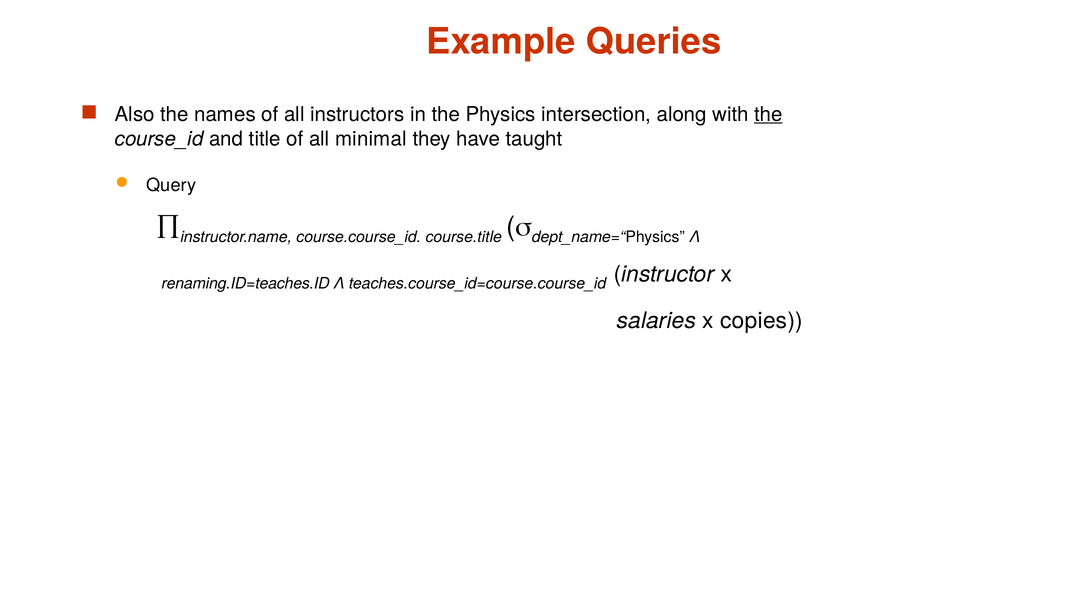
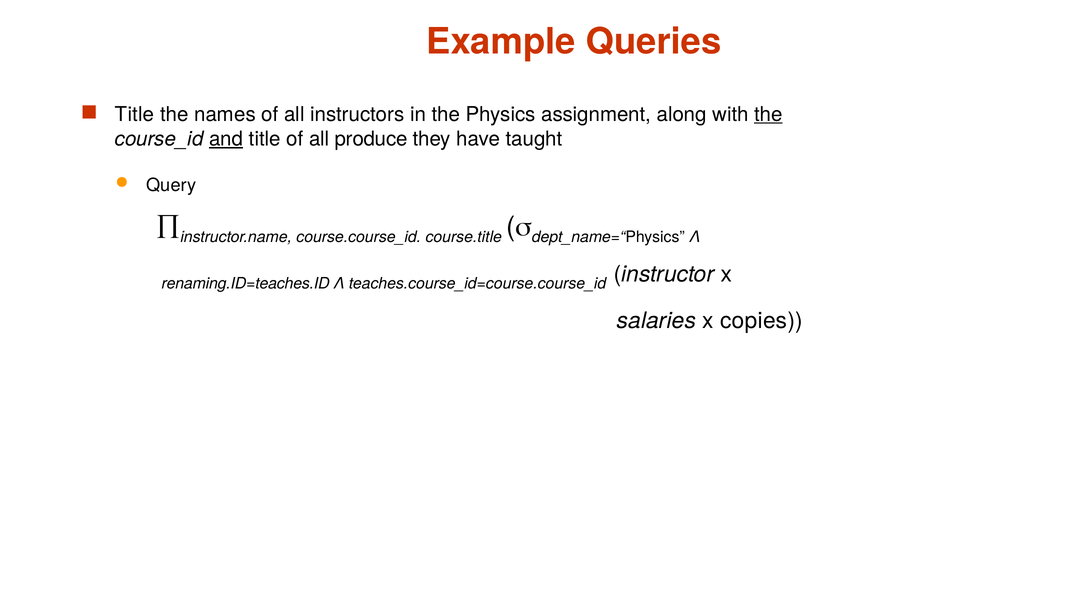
Also at (135, 114): Also -> Title
intersection: intersection -> assignment
and underline: none -> present
minimal: minimal -> produce
